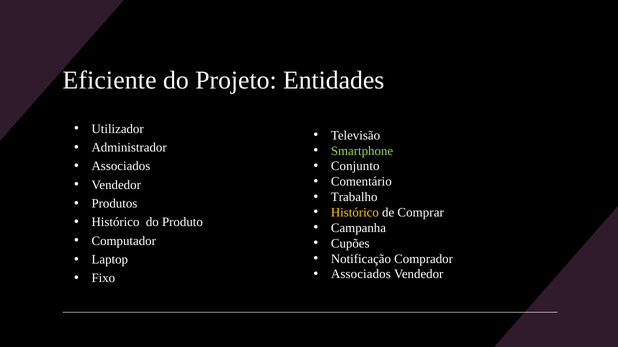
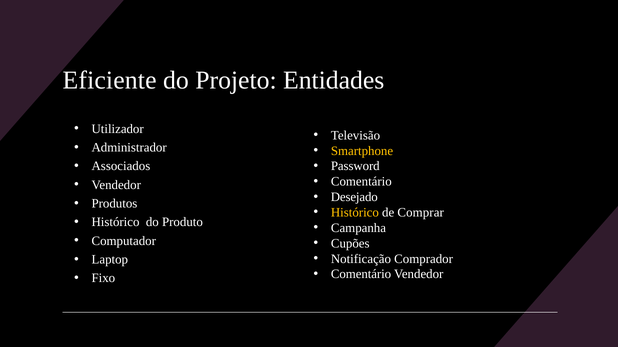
Smartphone colour: light green -> yellow
Conjunto: Conjunto -> Password
Trabalho: Trabalho -> Desejado
Associados at (361, 275): Associados -> Comentário
